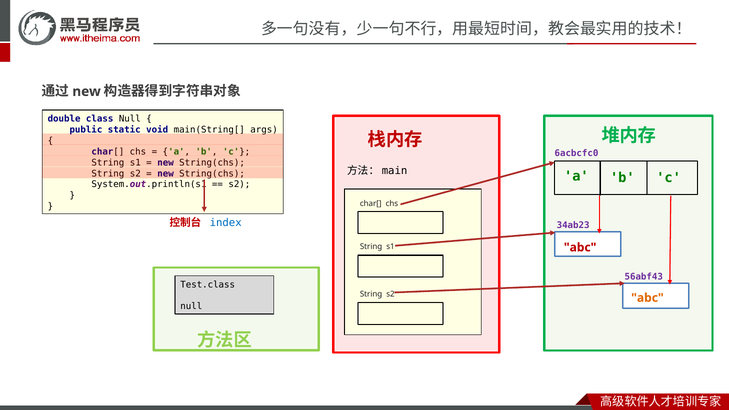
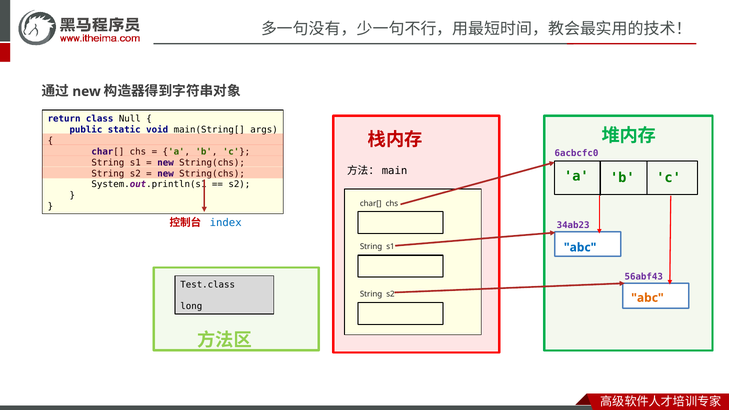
double: double -> return
abc at (580, 247) colour: red -> blue
null at (191, 306): null -> long
